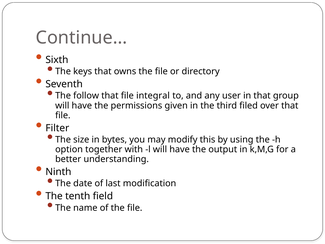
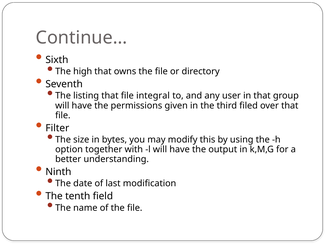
keys: keys -> high
follow: follow -> listing
